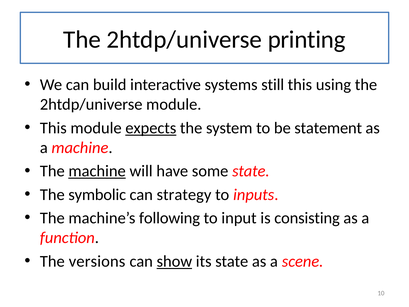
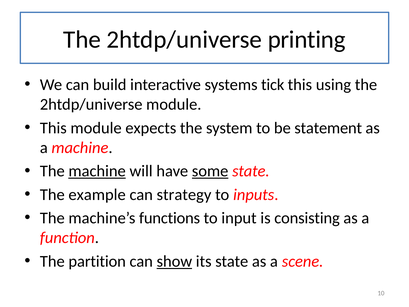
still: still -> tick
expects underline: present -> none
some underline: none -> present
symbolic: symbolic -> example
following: following -> functions
versions: versions -> partition
